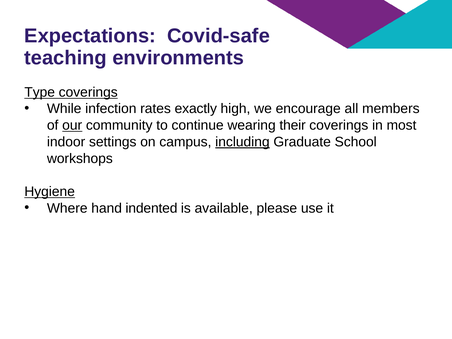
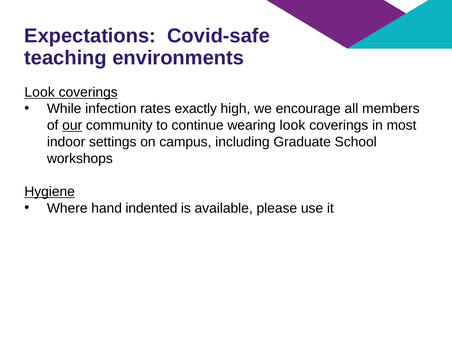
Type at (40, 92): Type -> Look
wearing their: their -> look
including underline: present -> none
